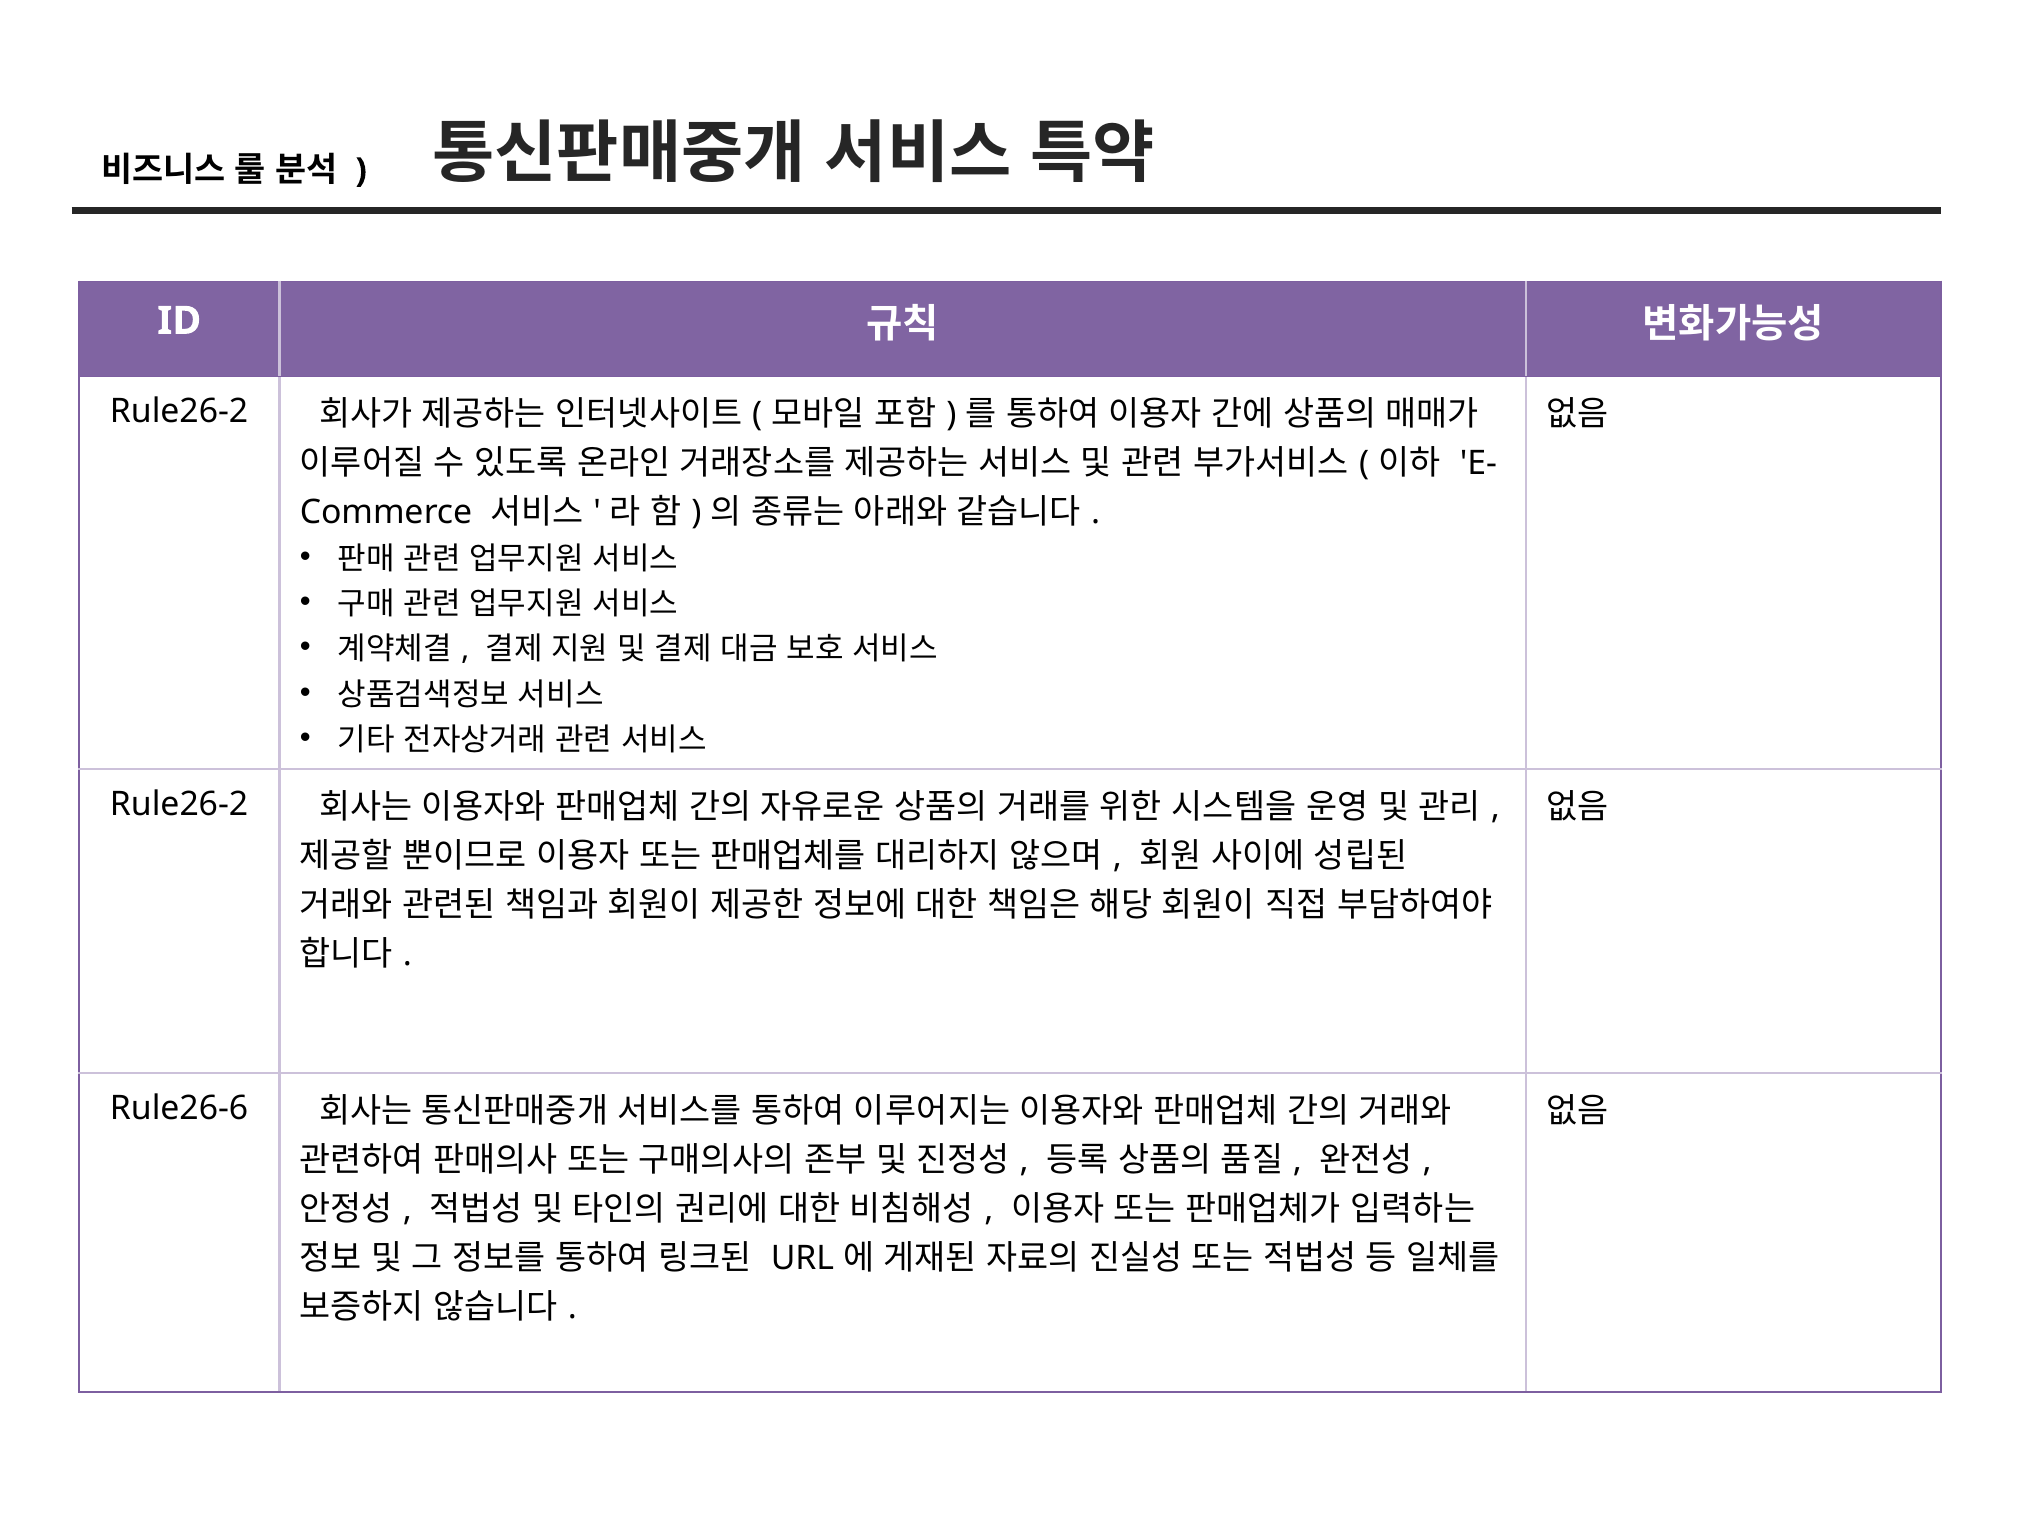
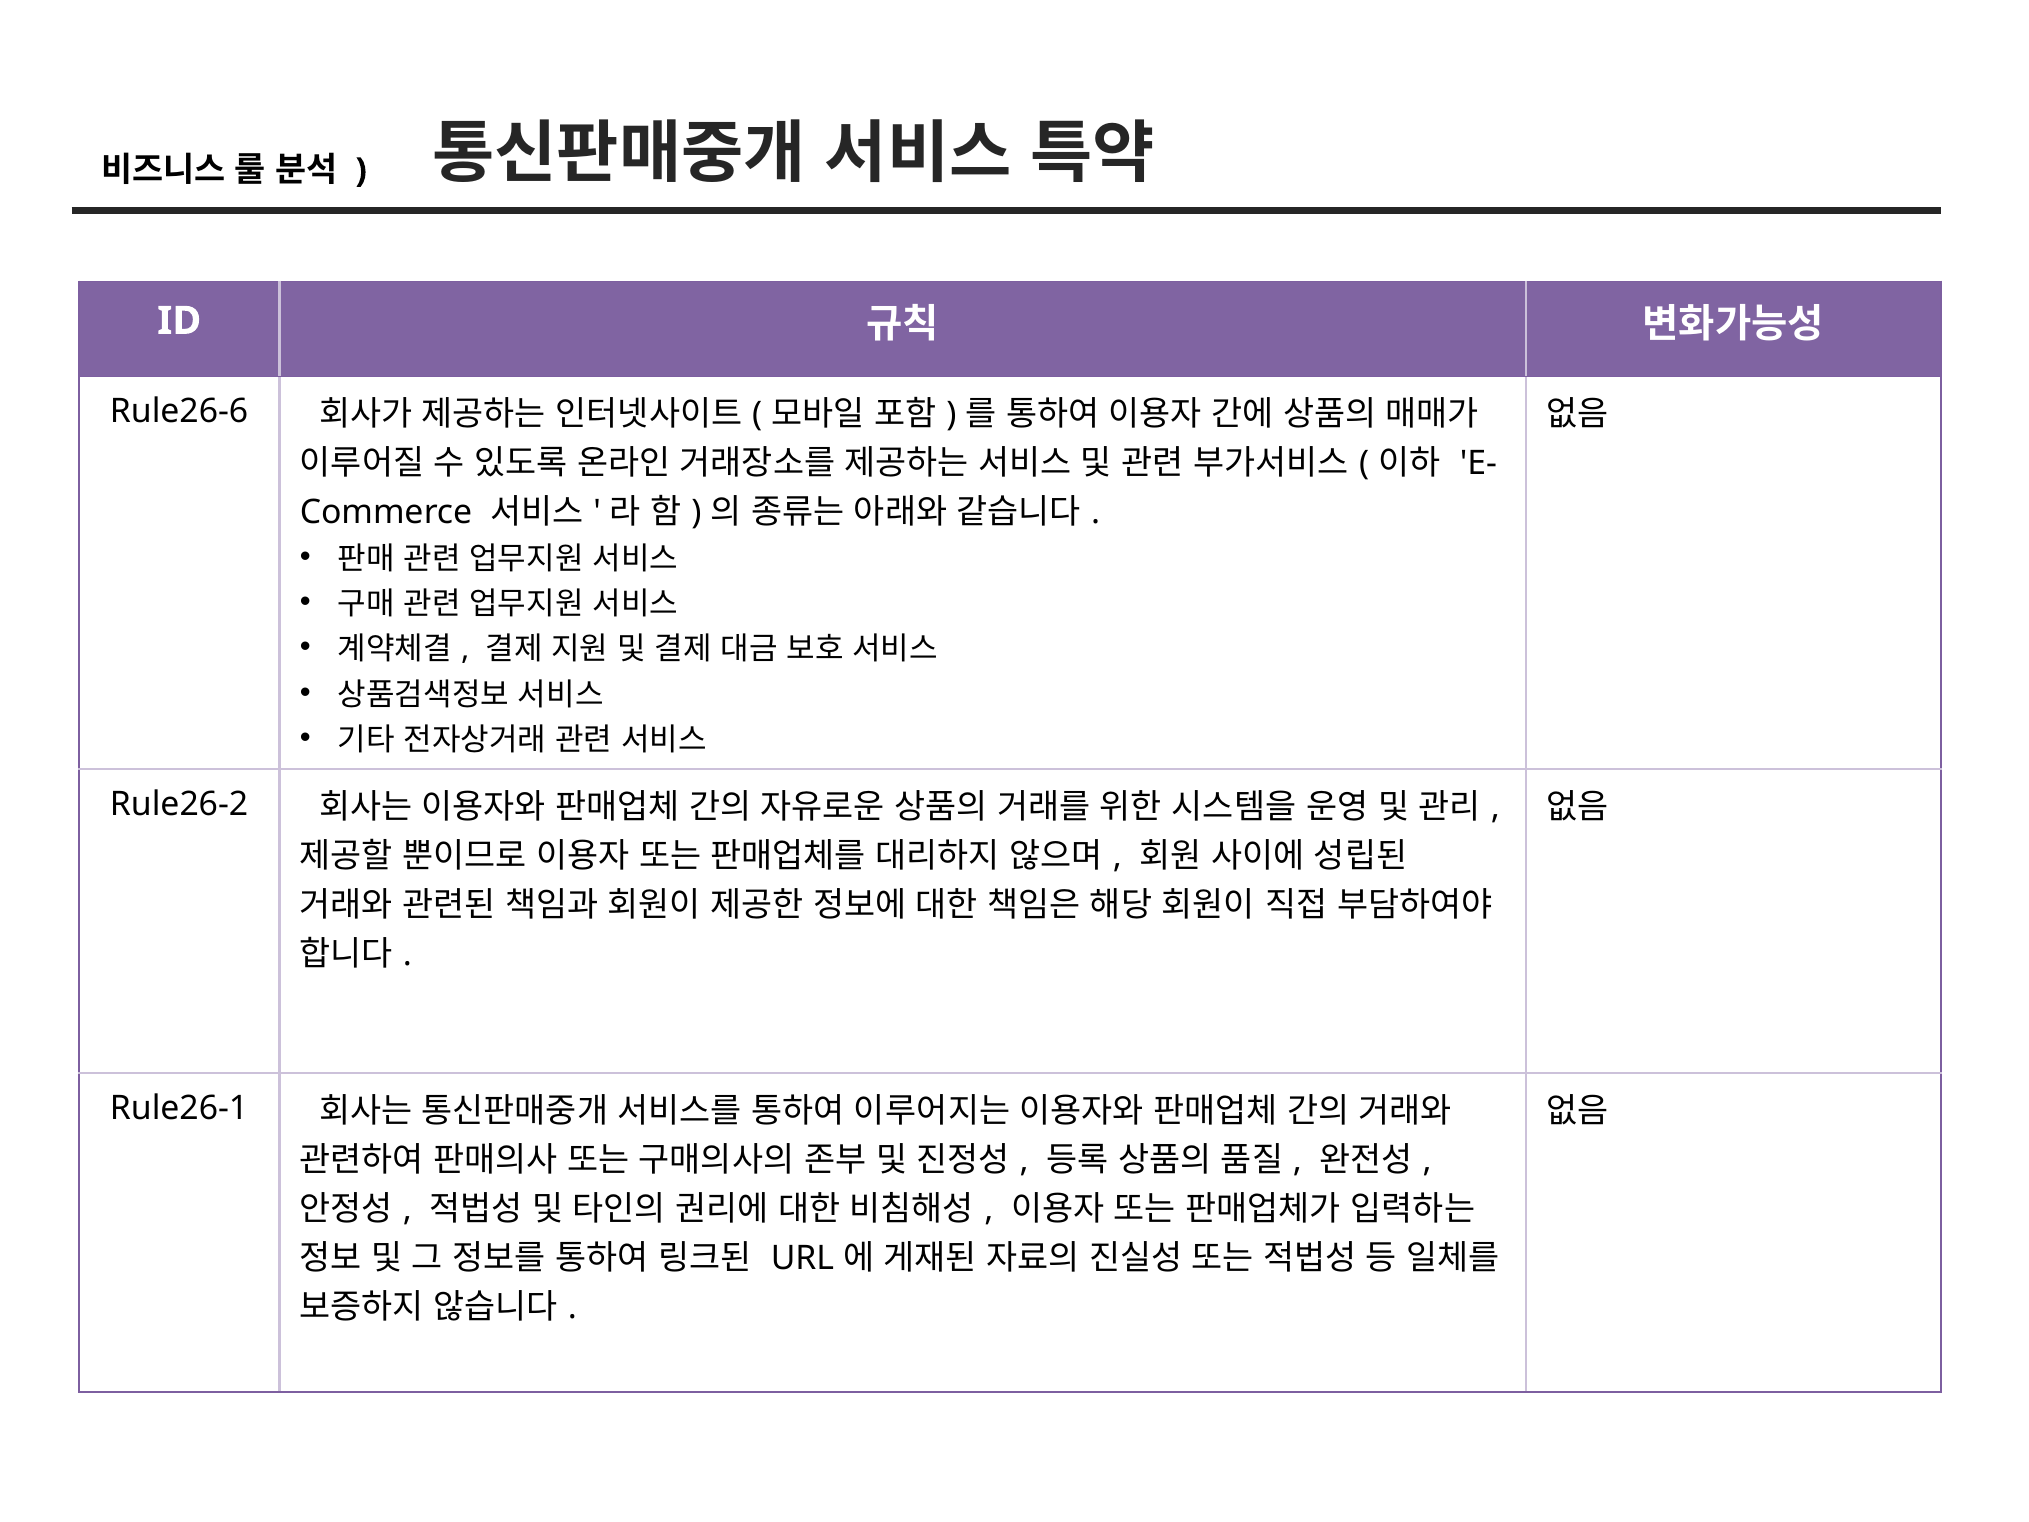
Rule26-2 at (179, 412): Rule26-2 -> Rule26-6
Rule26-6: Rule26-6 -> Rule26-1
